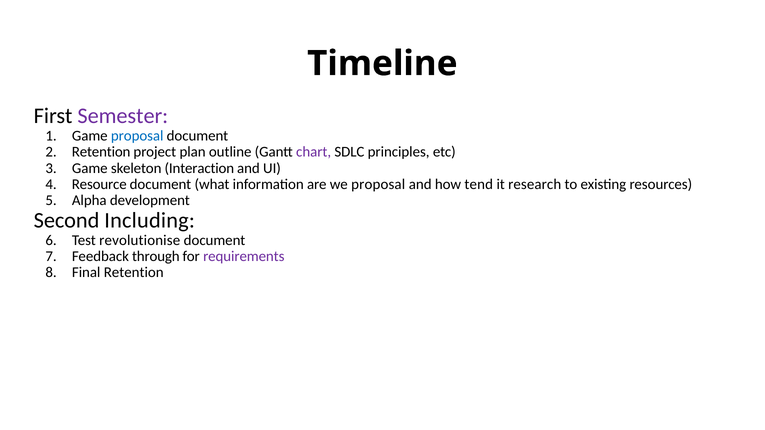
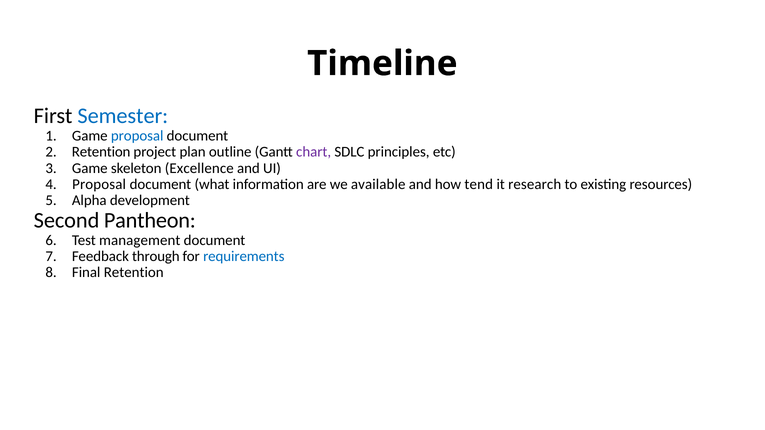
Semester colour: purple -> blue
Interaction: Interaction -> Excellence
Resource at (99, 184): Resource -> Proposal
we proposal: proposal -> available
Including: Including -> Pantheon
revolutionise: revolutionise -> management
requirements colour: purple -> blue
